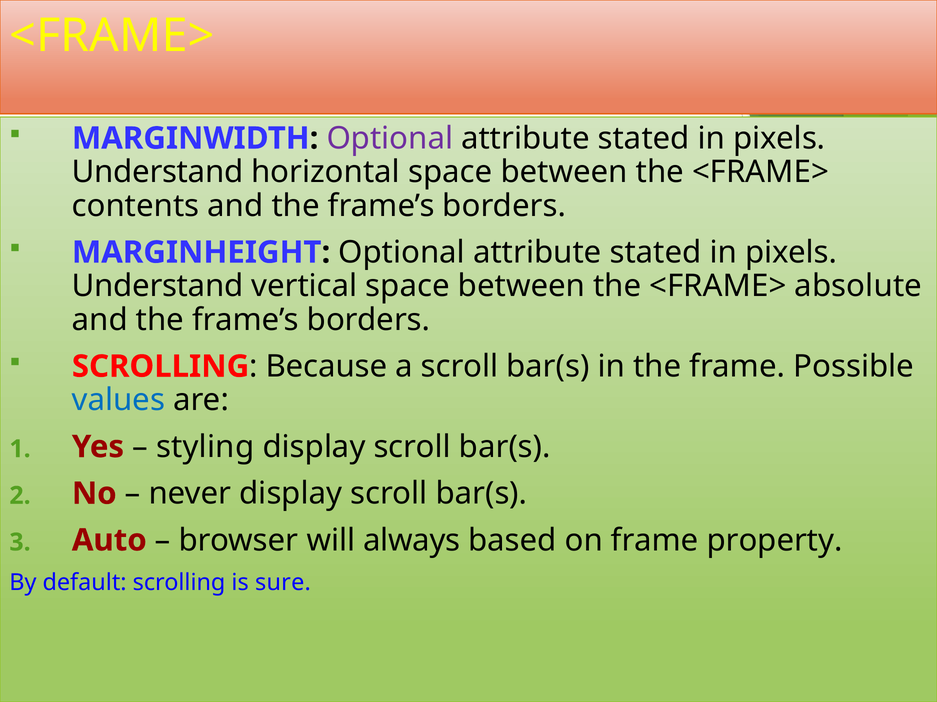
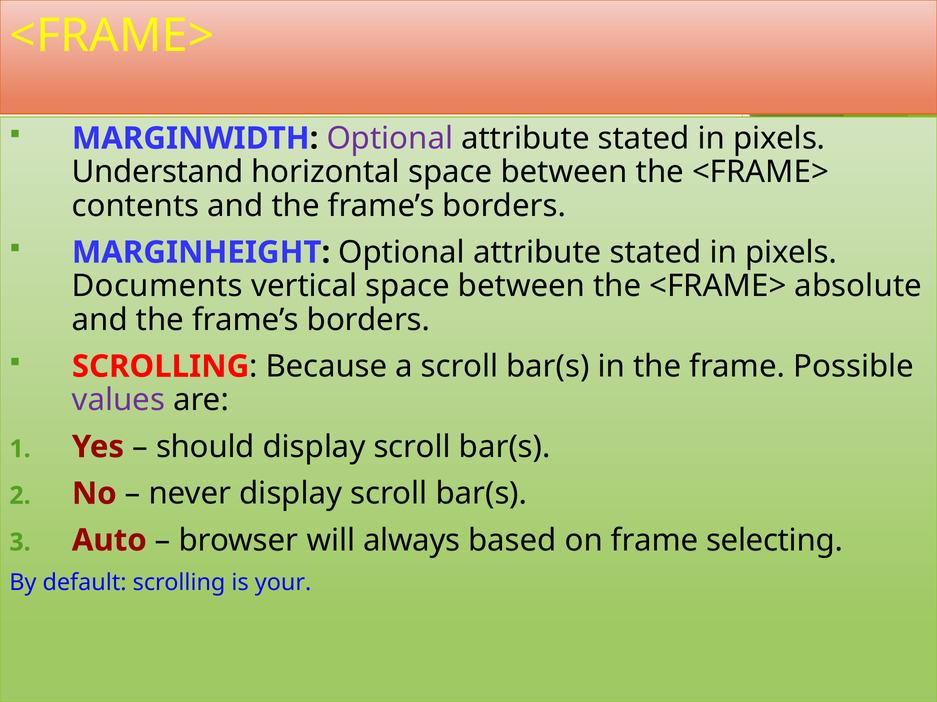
Understand at (158, 286): Understand -> Documents
values colour: blue -> purple
styling: styling -> should
property: property -> selecting
sure: sure -> your
